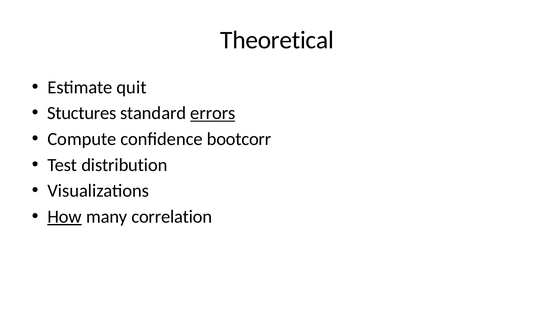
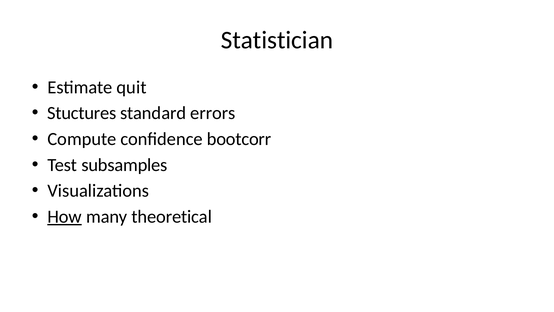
Theoretical: Theoretical -> Statistician
errors underline: present -> none
distribution: distribution -> subsamples
correlation: correlation -> theoretical
